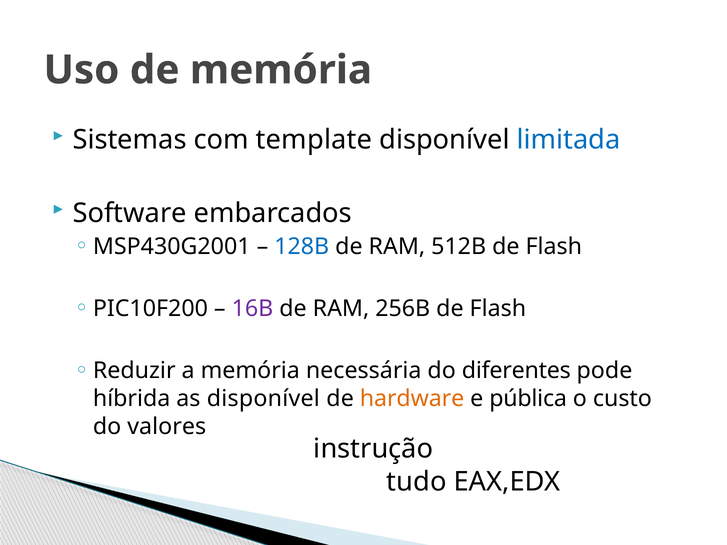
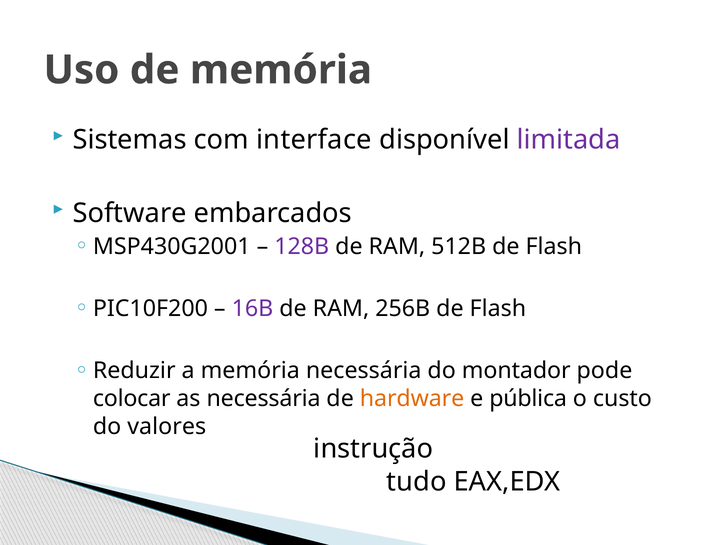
template: template -> interface
limitada colour: blue -> purple
128B colour: blue -> purple
diferentes: diferentes -> montador
híbrida: híbrida -> colocar
as disponível: disponível -> necessária
